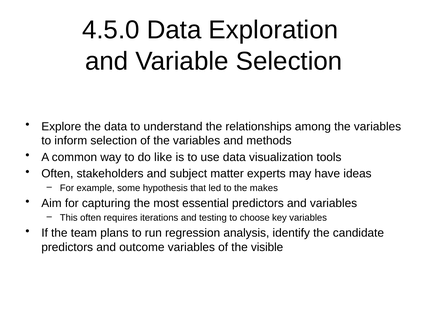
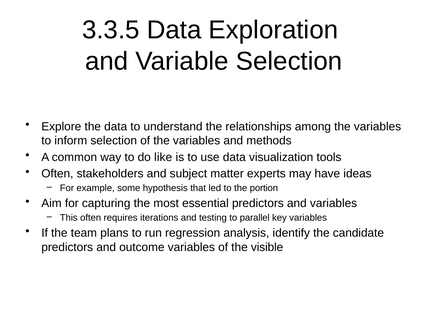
4.5.0: 4.5.0 -> 3.3.5
makes: makes -> portion
choose: choose -> parallel
